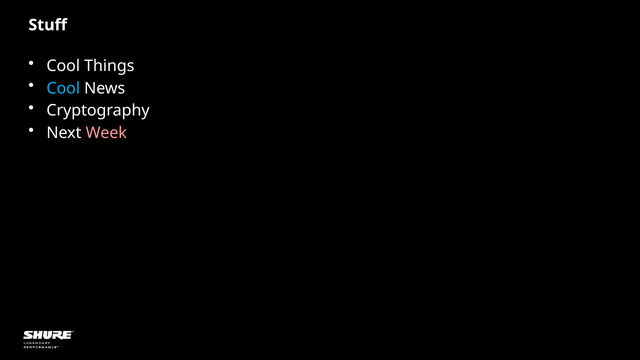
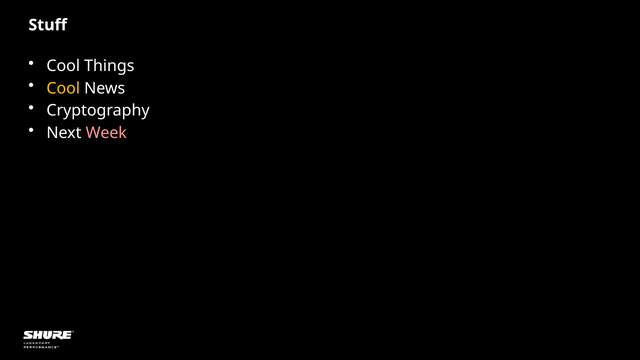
Cool at (63, 88) colour: light blue -> yellow
